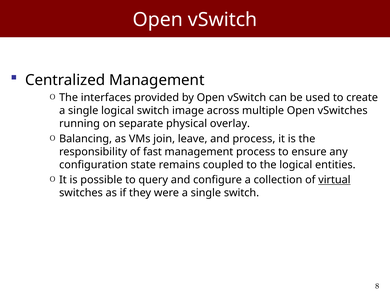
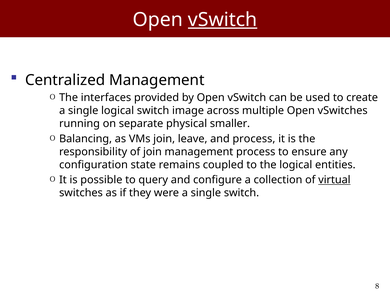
vSwitch at (223, 20) underline: none -> present
overlay: overlay -> smaller
of fast: fast -> join
